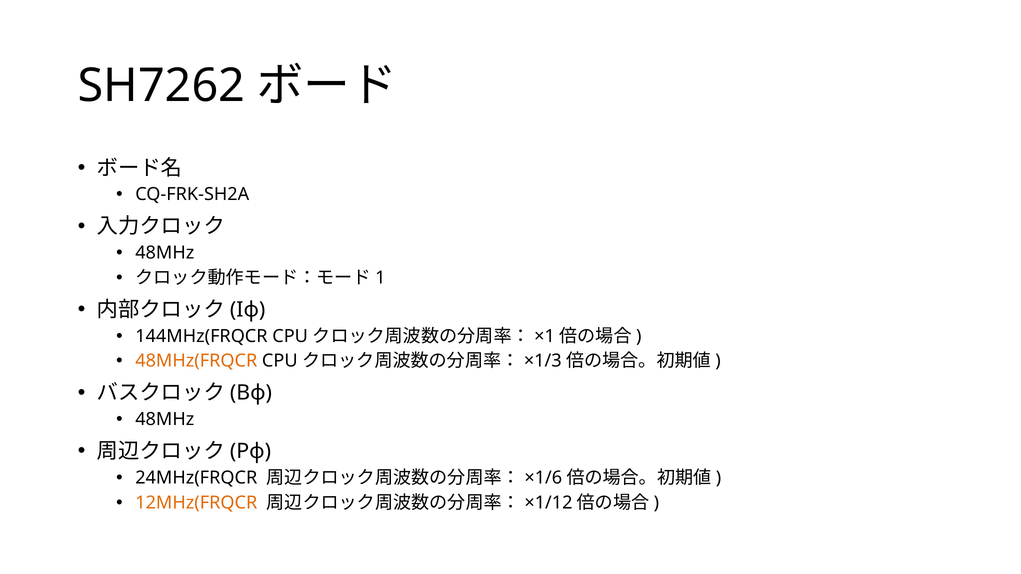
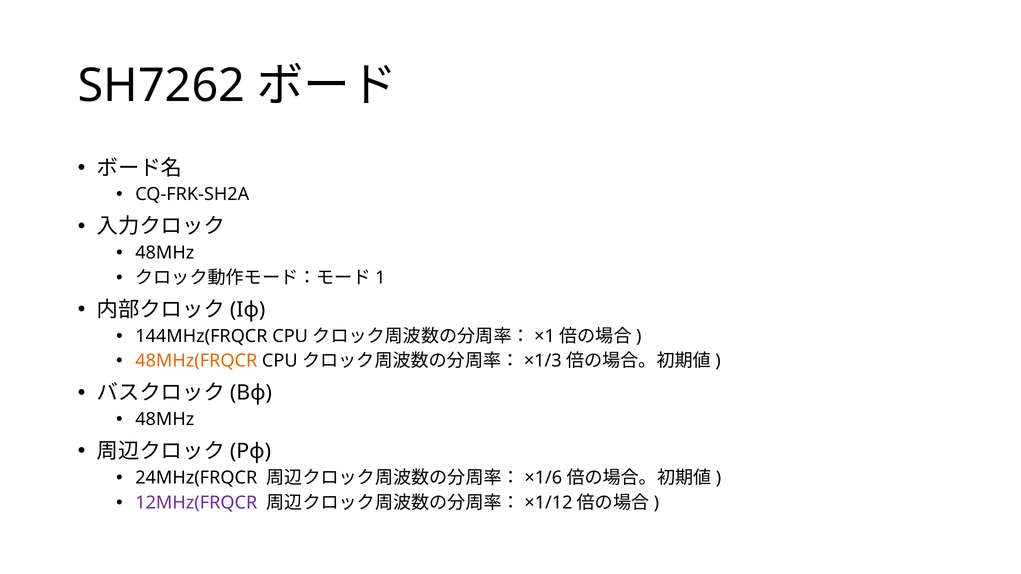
12MHz(FRQCR colour: orange -> purple
